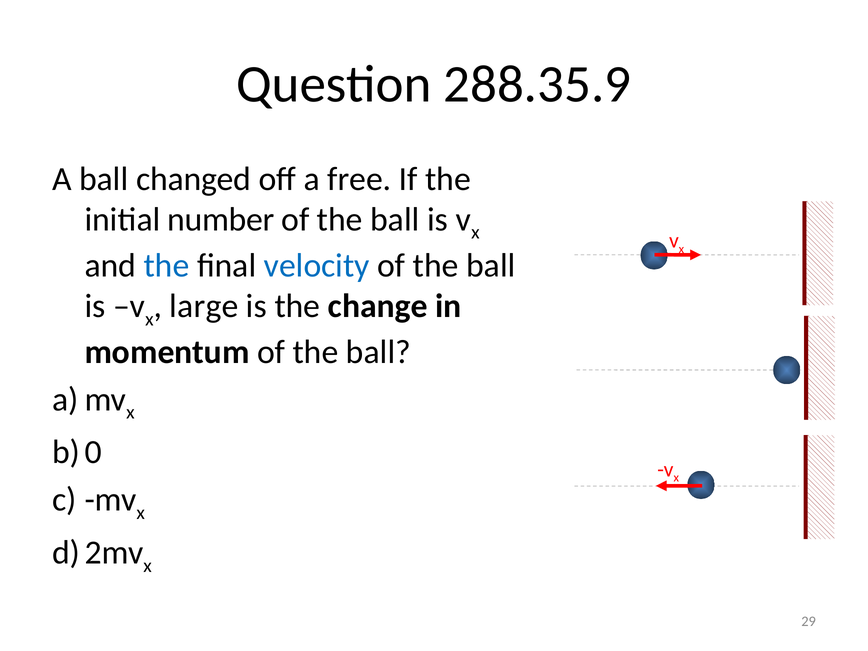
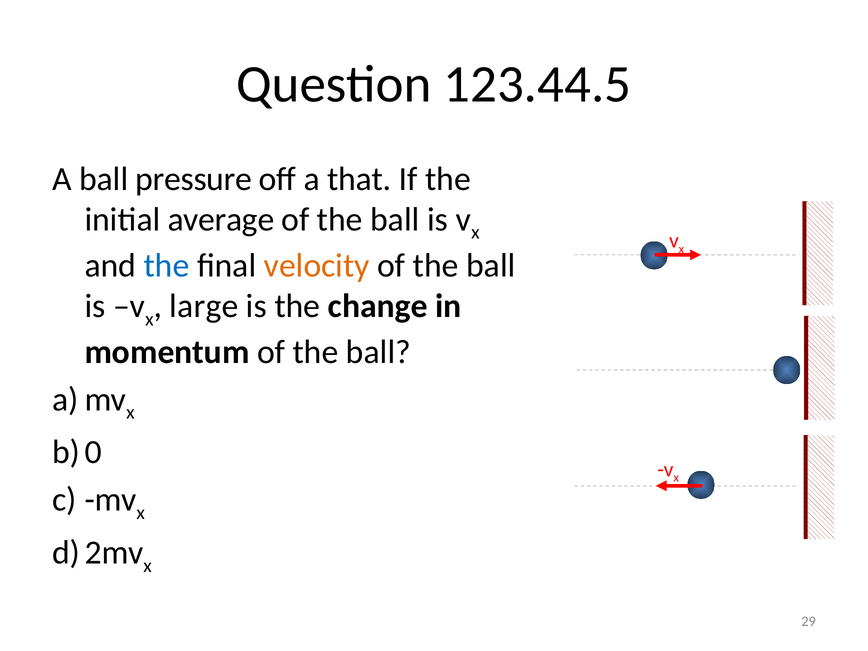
288.35.9: 288.35.9 -> 123.44.5
changed: changed -> pressure
free: free -> that
number: number -> average
velocity colour: blue -> orange
